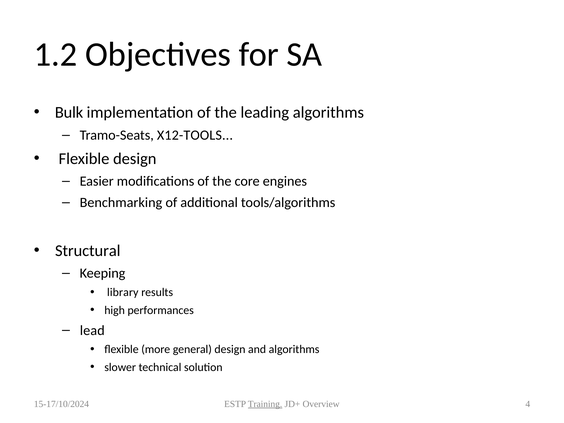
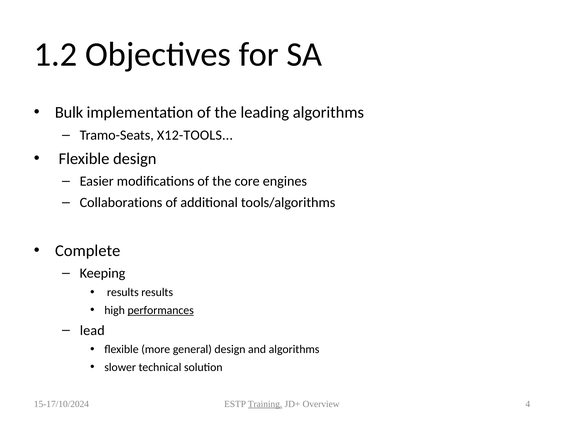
Benchmarking: Benchmarking -> Collaborations
Structural: Structural -> Complete
library at (123, 292): library -> results
performances underline: none -> present
